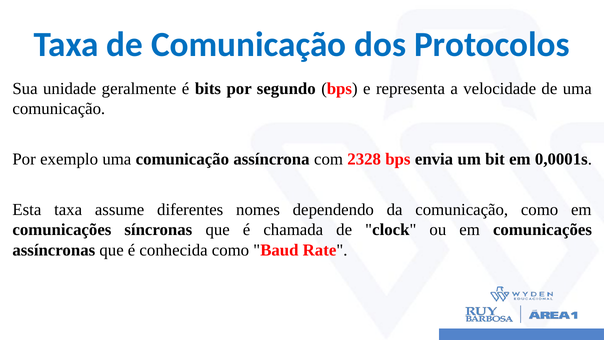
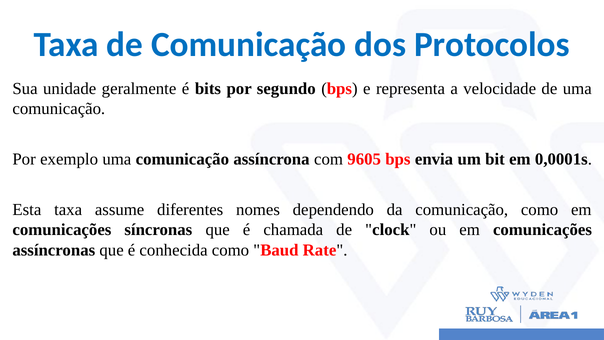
2328: 2328 -> 9605
